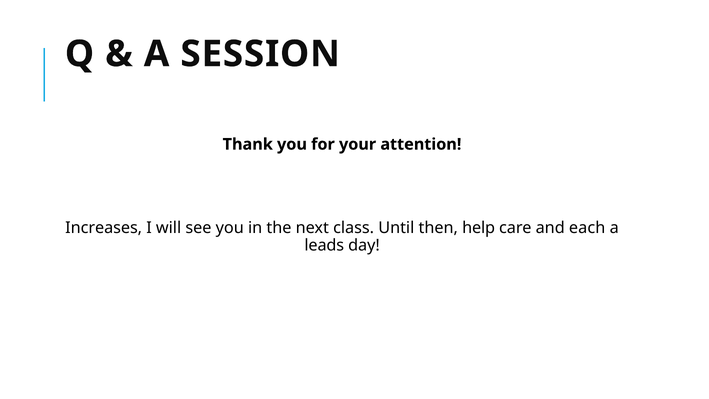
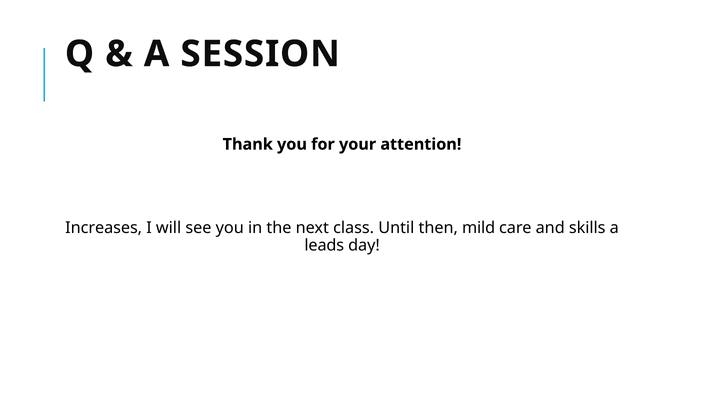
help: help -> mild
each: each -> skills
